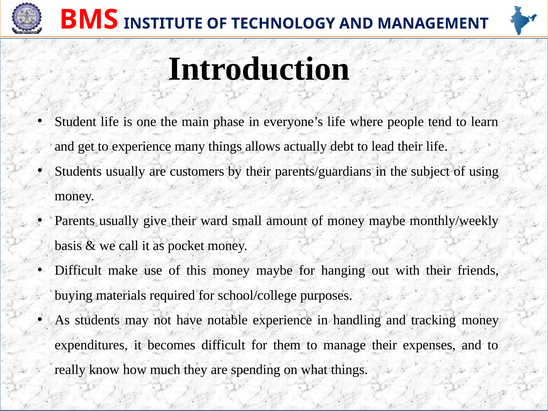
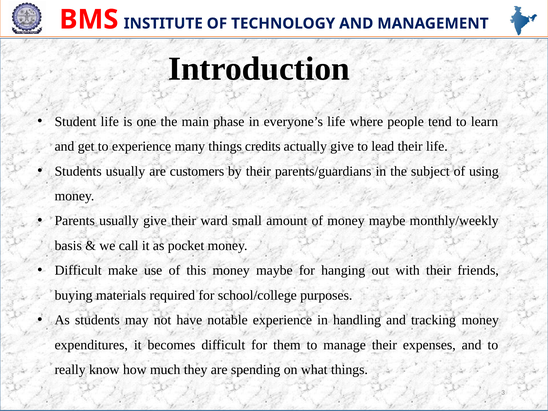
allows: allows -> credits
actually debt: debt -> give
